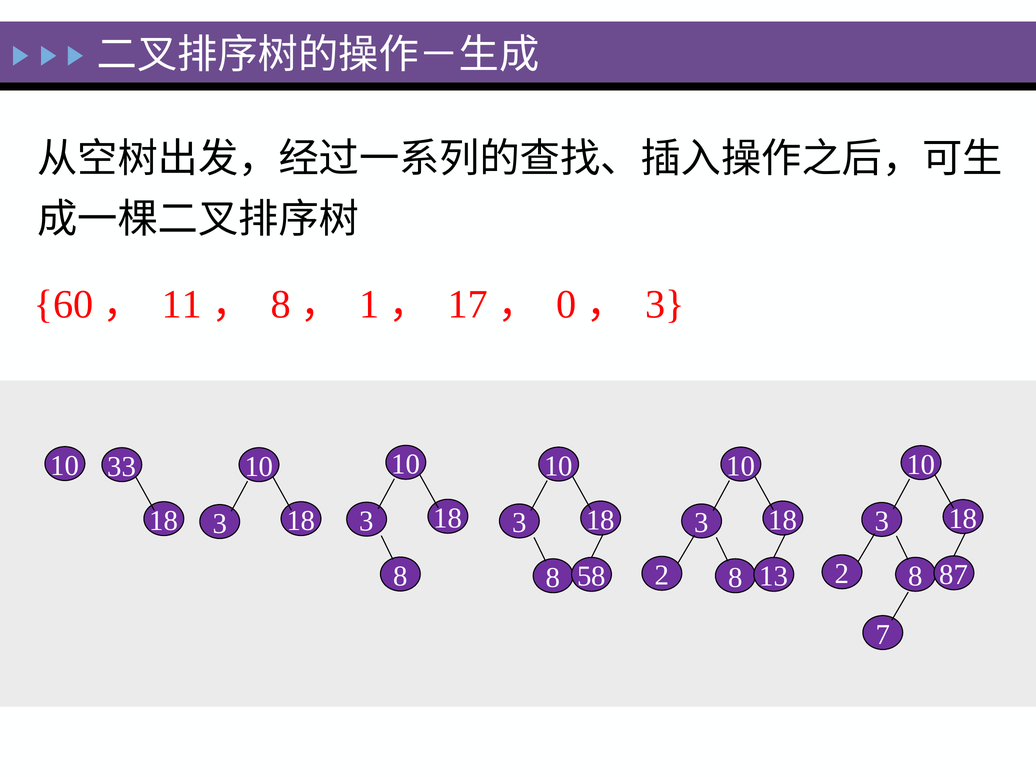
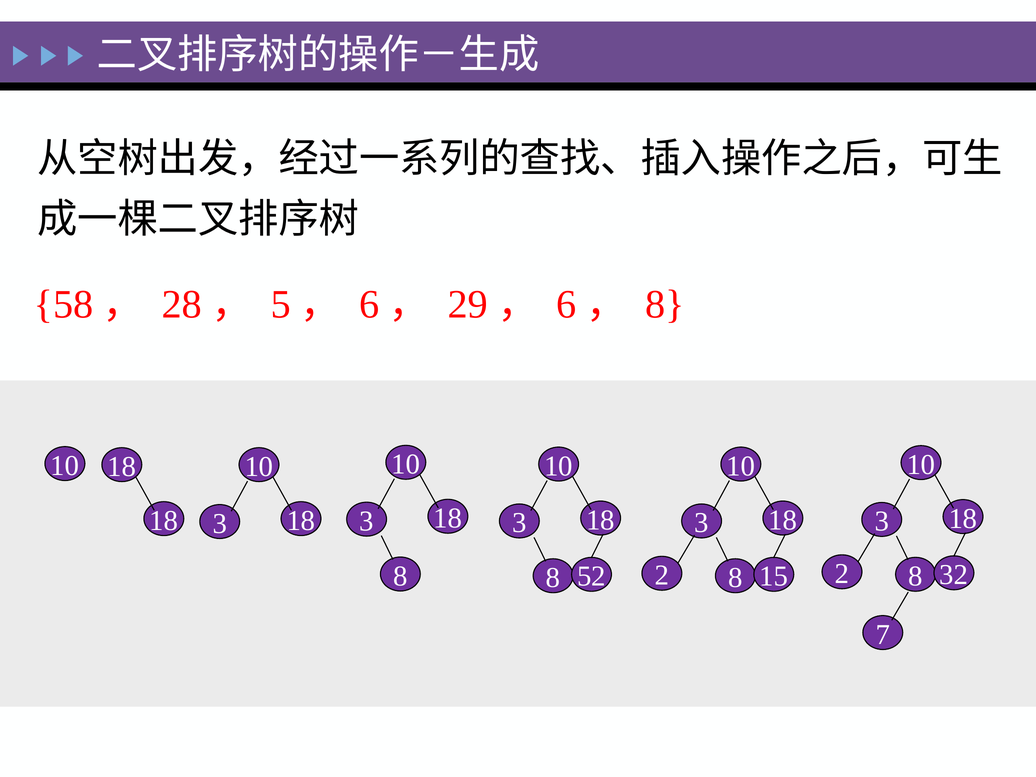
60: 60 -> 58
11: 11 -> 28
8 at (281, 305): 8 -> 5
1 at (369, 305): 1 -> 6
17: 17 -> 29
0 at (567, 305): 0 -> 6
3 at (665, 305): 3 -> 8
33 at (122, 467): 33 -> 18
87: 87 -> 32
58: 58 -> 52
13: 13 -> 15
